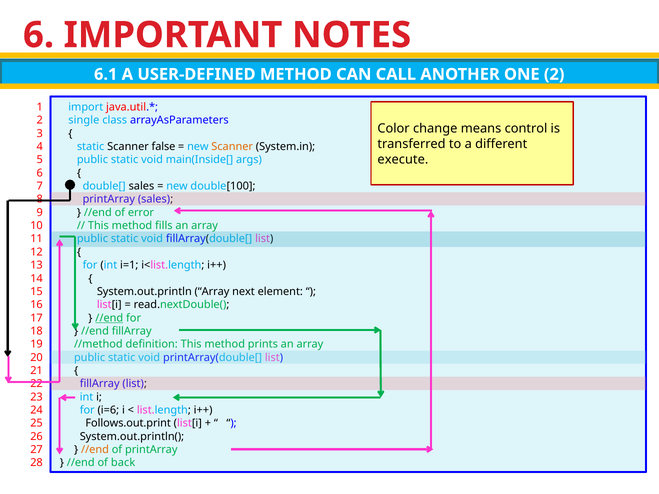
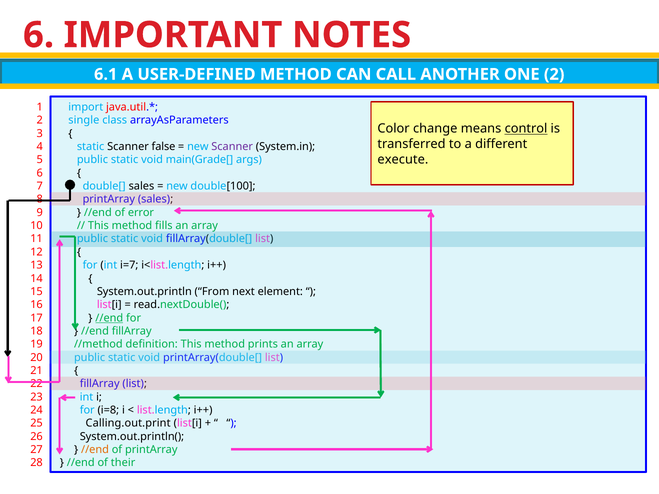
control underline: none -> present
Scanner at (232, 147) colour: orange -> purple
main(Inside[: main(Inside[ -> main(Grade[
i=1: i=1 -> i=7
System.out.println Array: Array -> From
i=6: i=6 -> i=8
Follows.out.print: Follows.out.print -> Calling.out.print
back: back -> their
